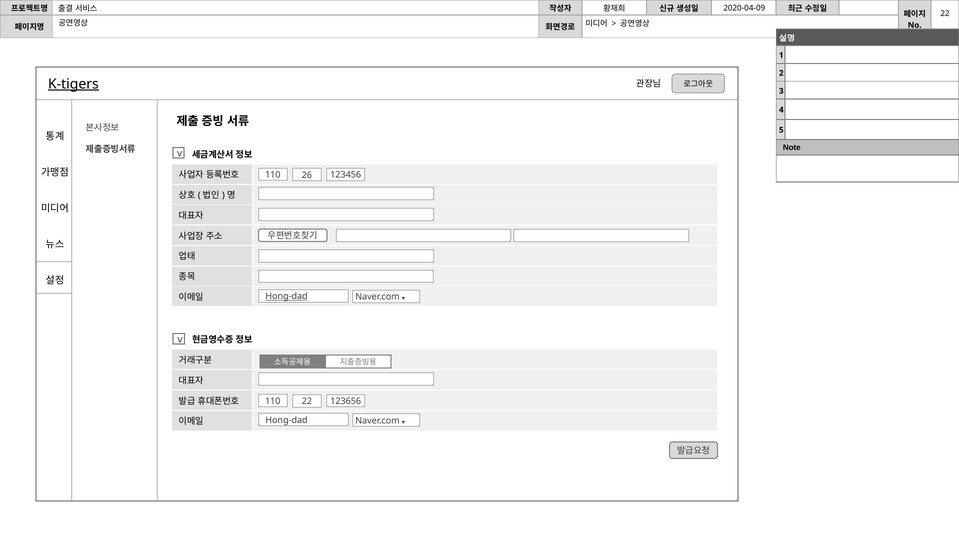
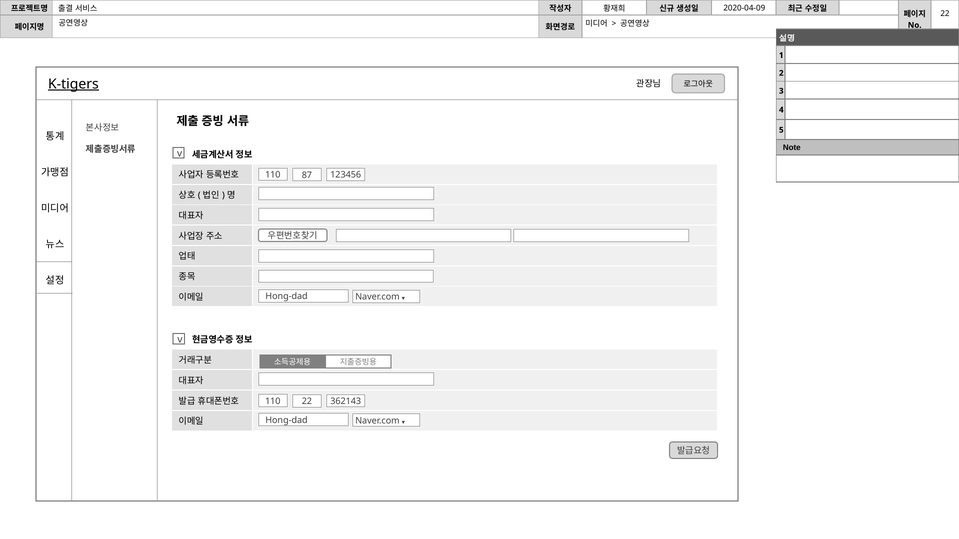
26: 26 -> 87
Hong-dad at (287, 297) underline: present -> none
123656: 123656 -> 362143
